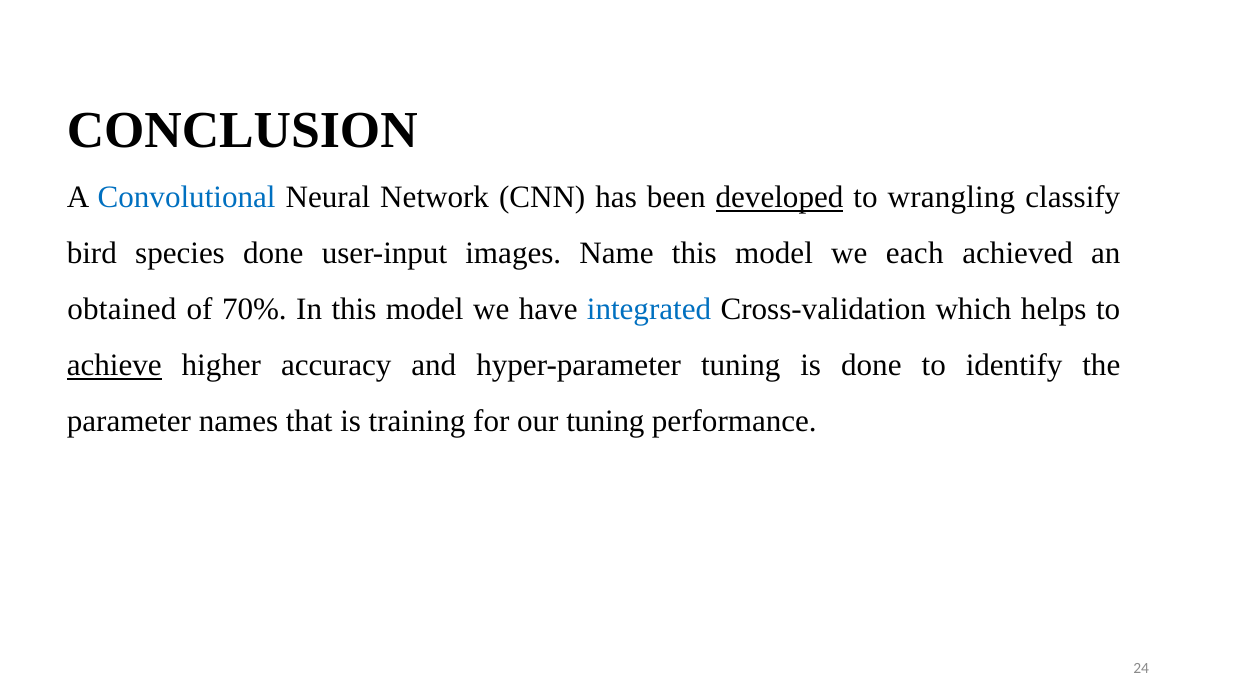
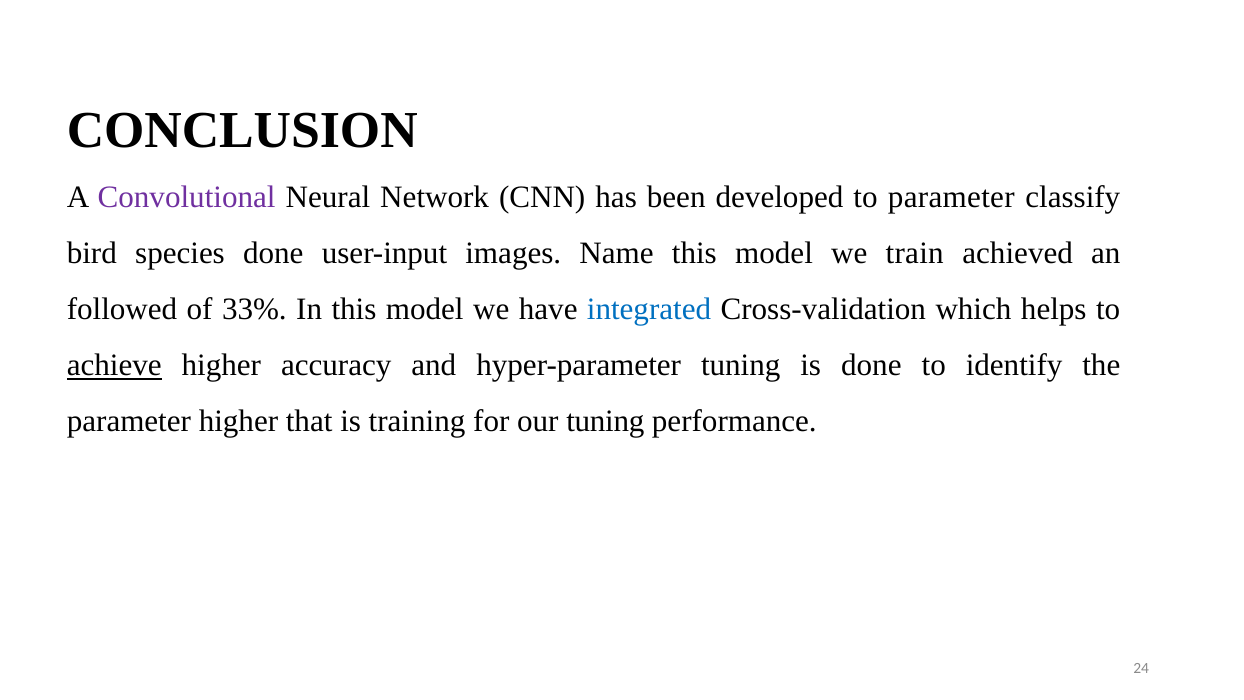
Convolutional colour: blue -> purple
developed underline: present -> none
to wrangling: wrangling -> parameter
each: each -> train
obtained: obtained -> followed
70%: 70% -> 33%
parameter names: names -> higher
